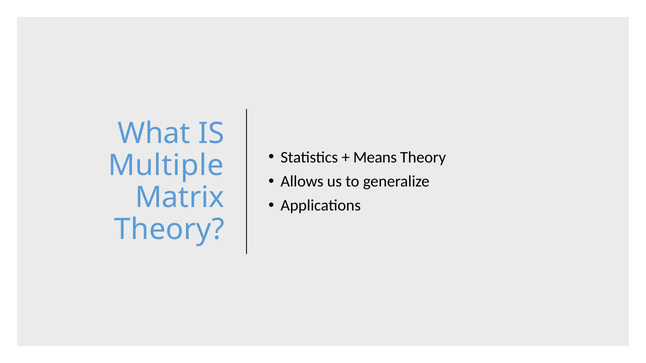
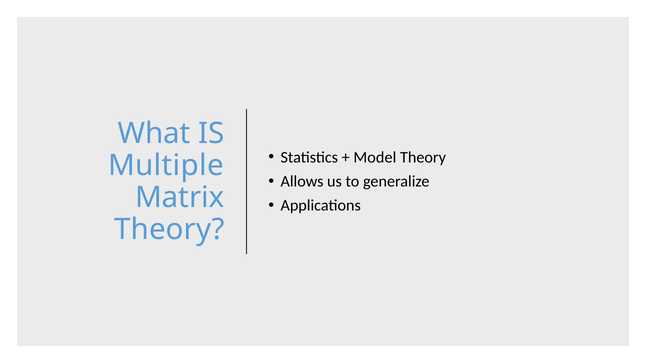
Means: Means -> Model
